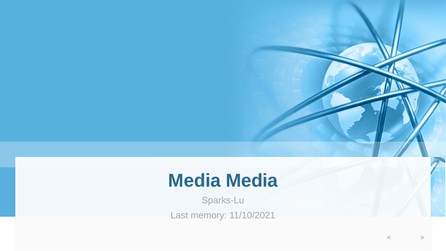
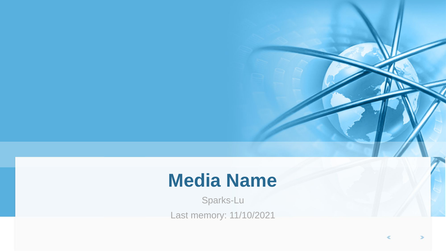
Media Media: Media -> Name
